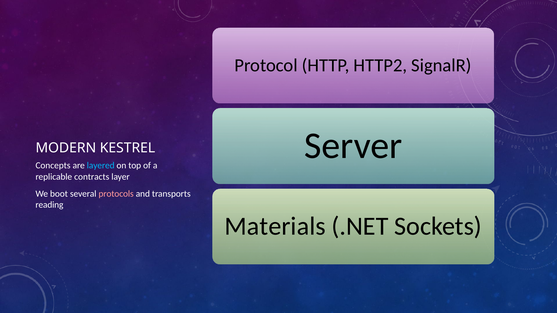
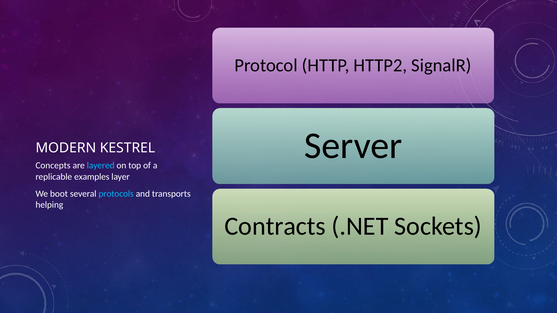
contracts: contracts -> examples
protocols colour: pink -> light blue
reading: reading -> helping
Materials: Materials -> Contracts
